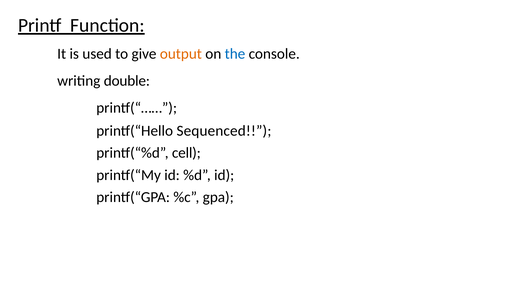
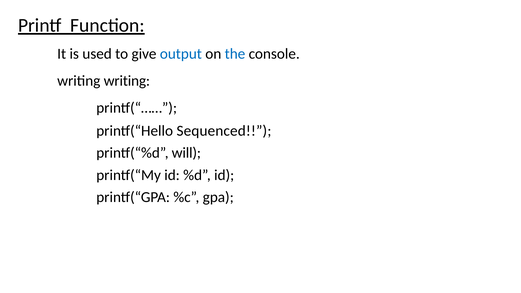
output colour: orange -> blue
writing double: double -> writing
cell: cell -> will
